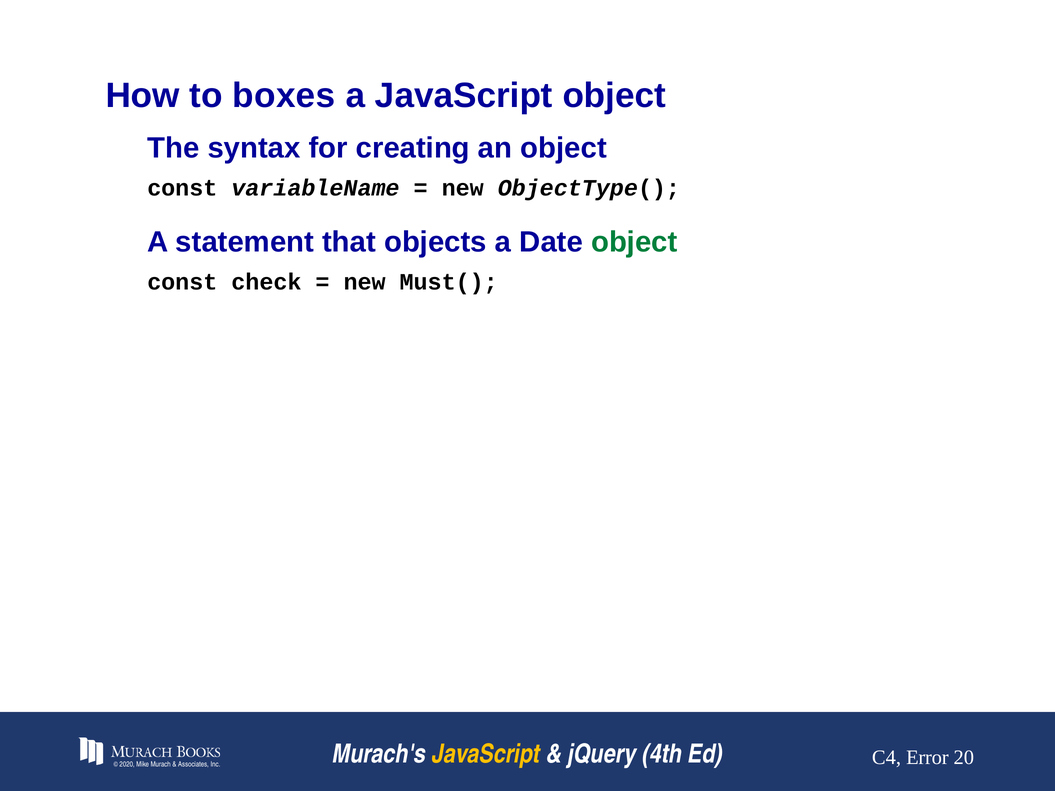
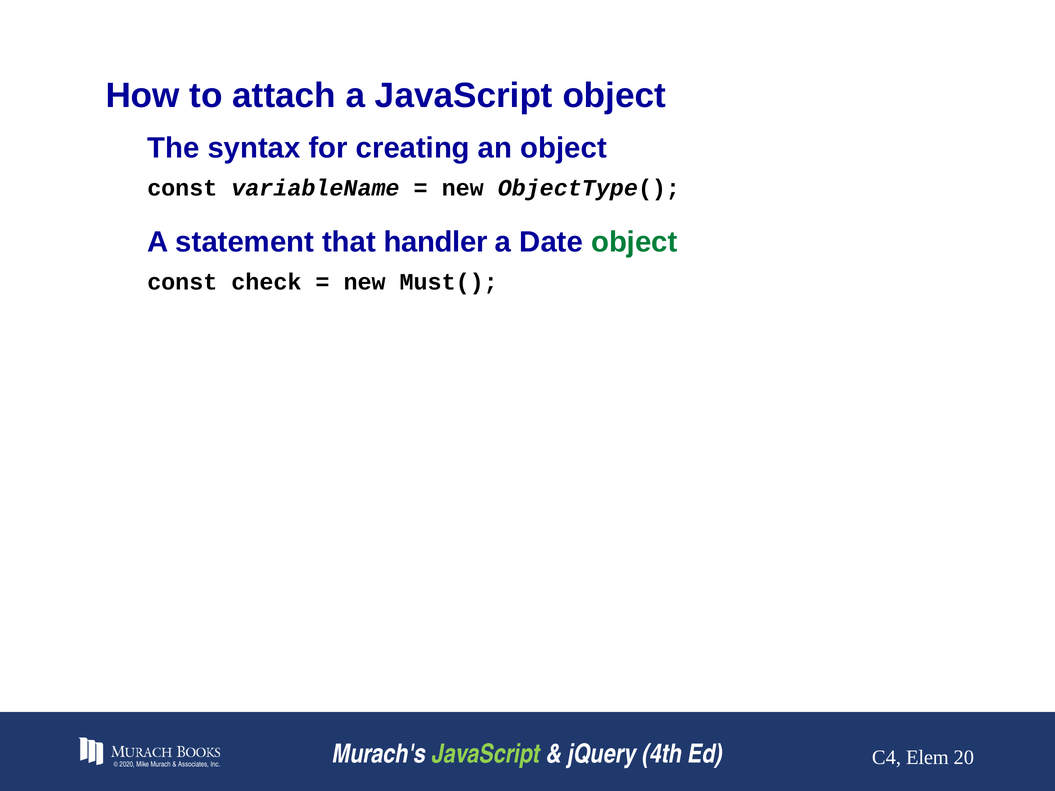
boxes: boxes -> attach
objects: objects -> handler
JavaScript at (486, 754) colour: yellow -> light green
Error: Error -> Elem
